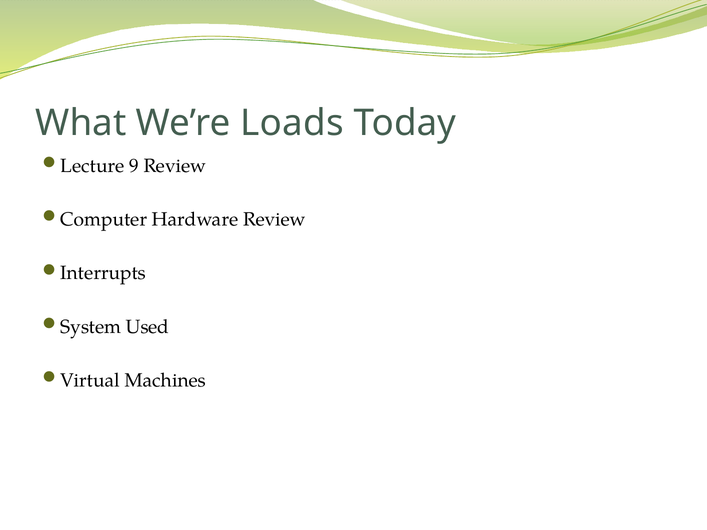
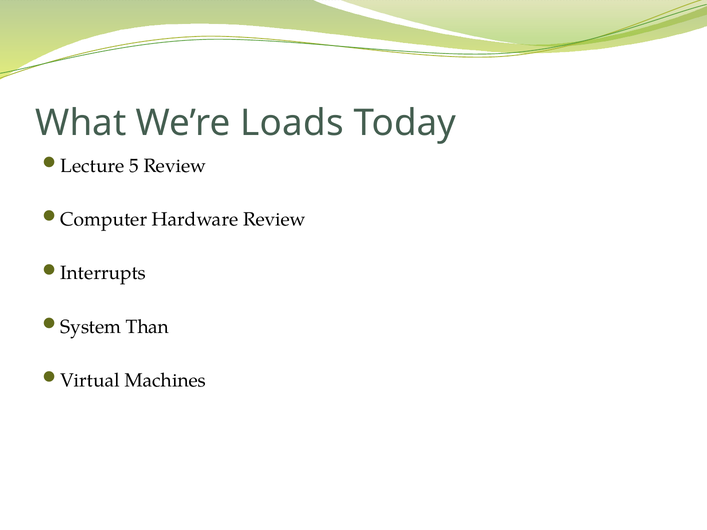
9: 9 -> 5
Used: Used -> Than
